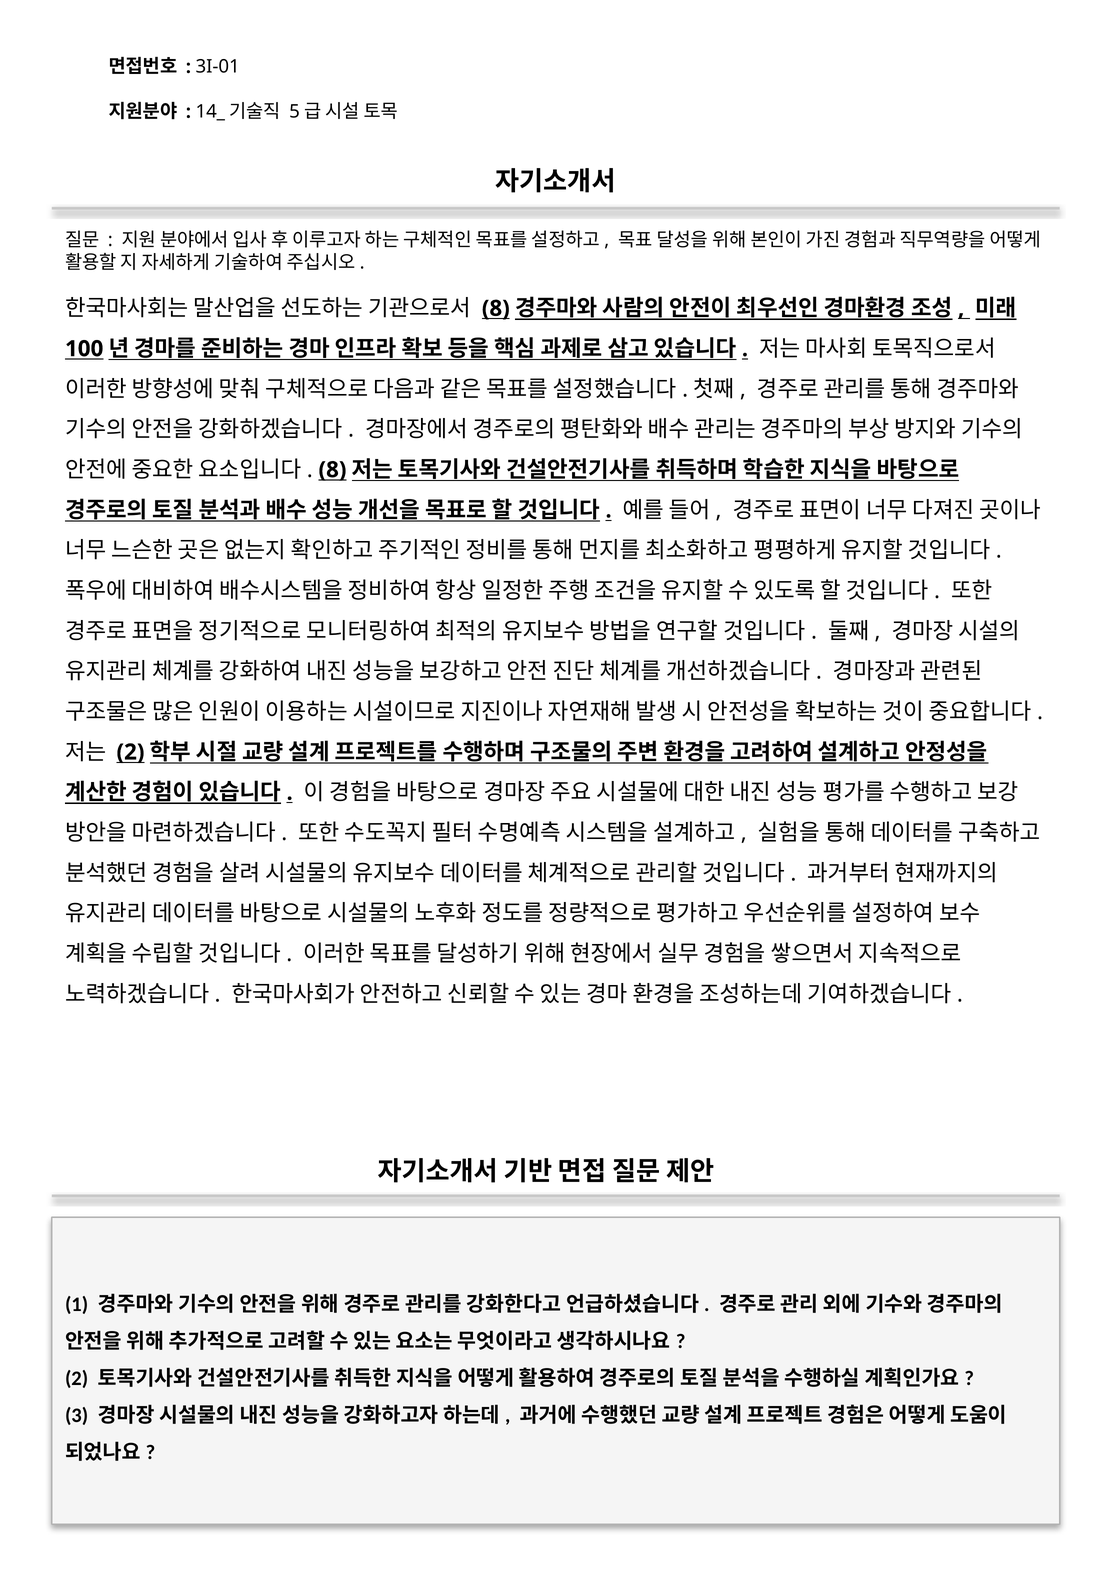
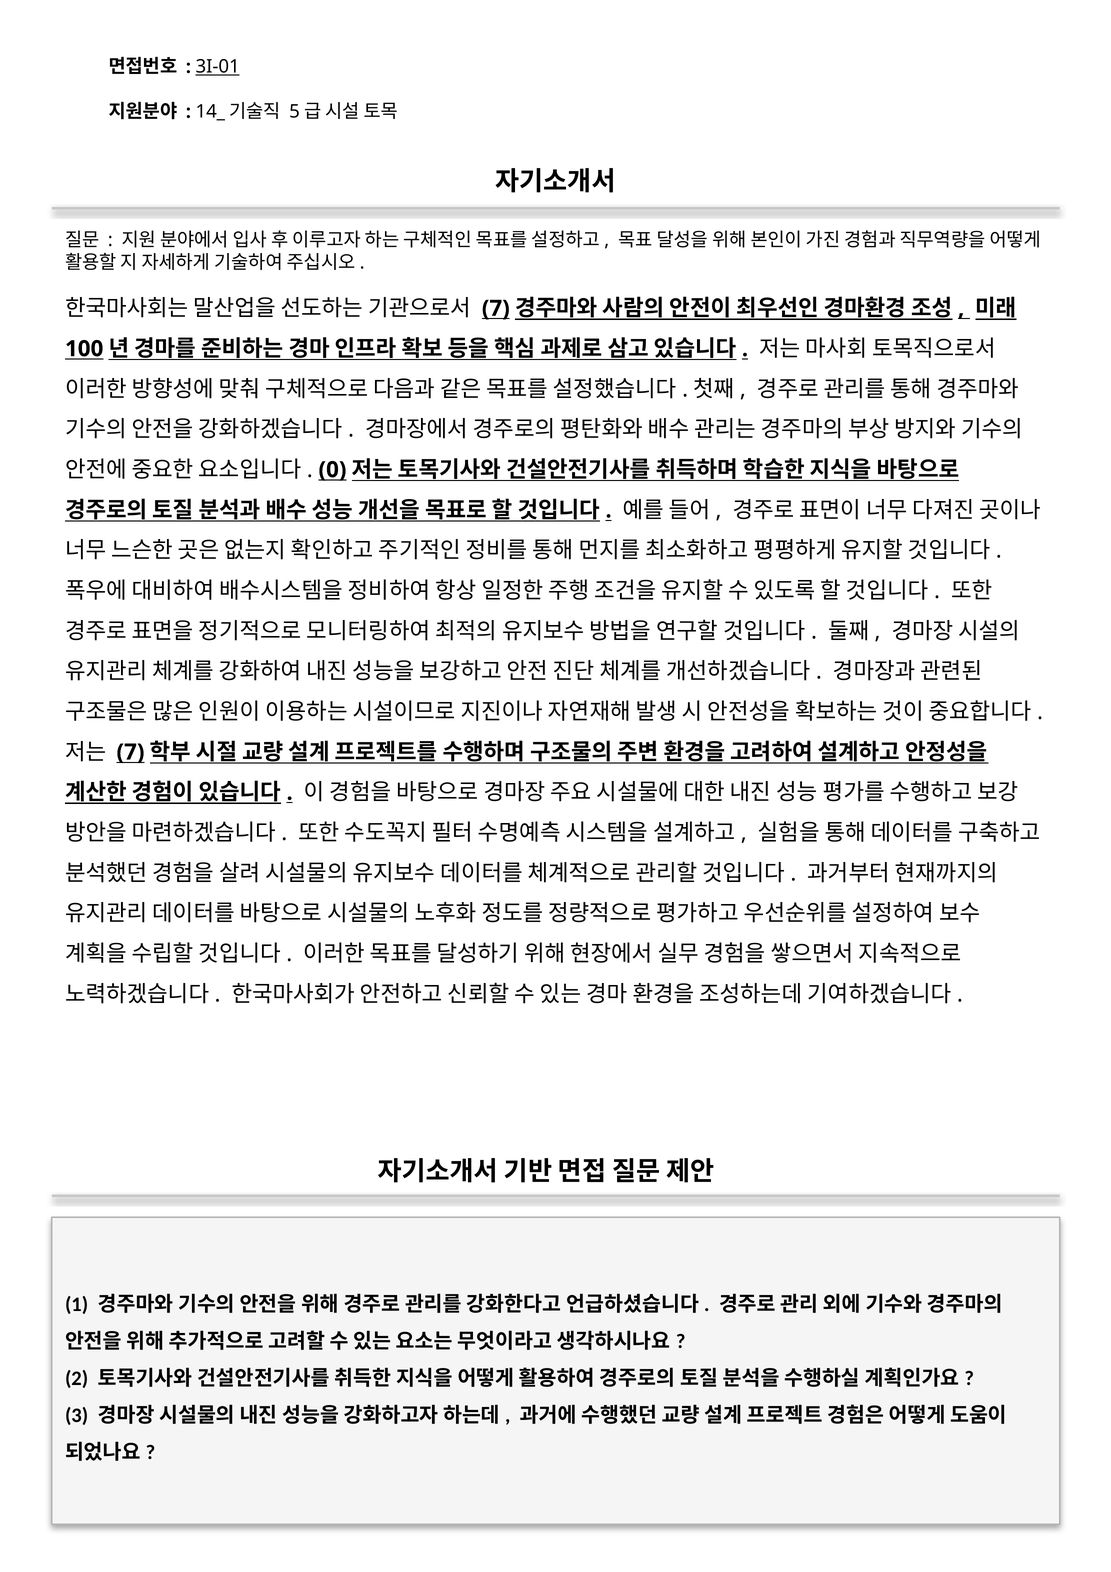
3I-01 underline: none -> present
8 at (496, 308): 8 -> 7
8 at (332, 470): 8 -> 0
2 at (130, 752): 2 -> 7
